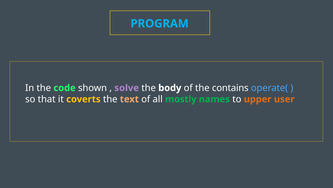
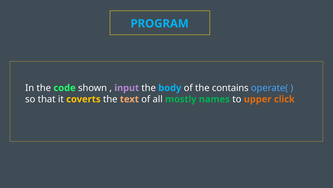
solve: solve -> input
body colour: white -> light blue
user: user -> click
